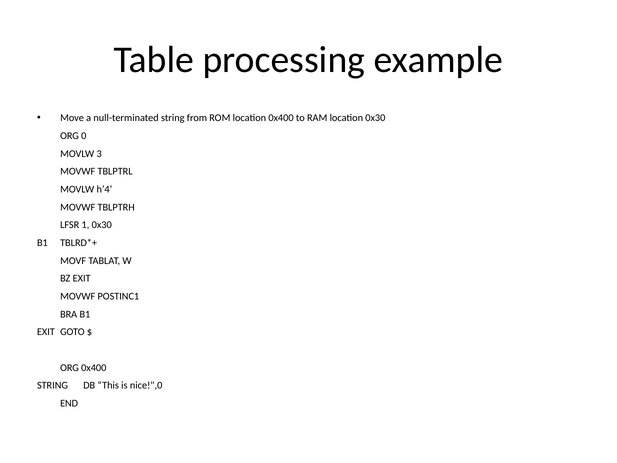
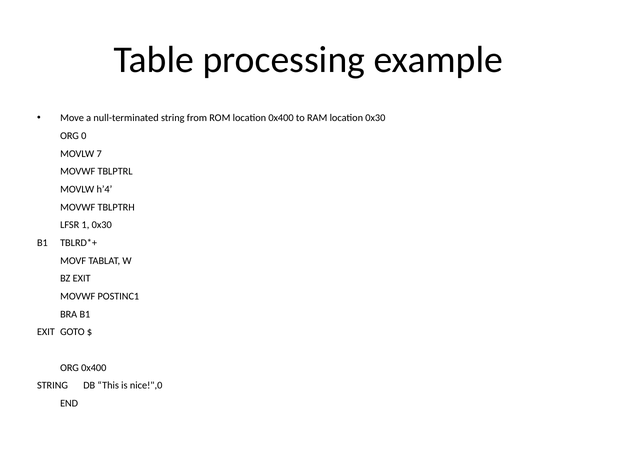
3: 3 -> 7
